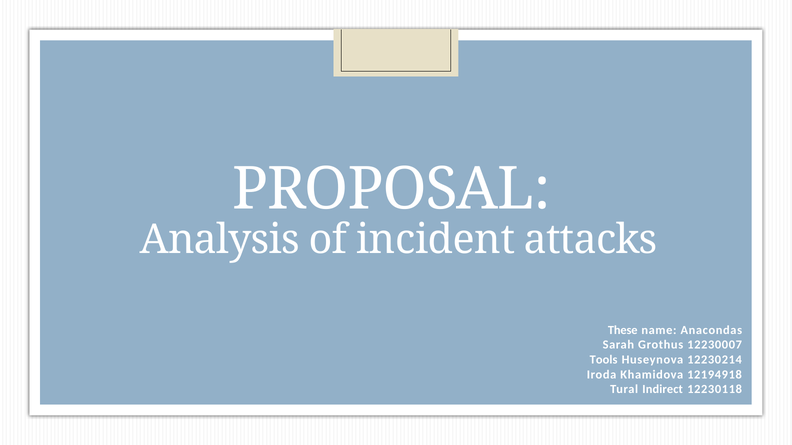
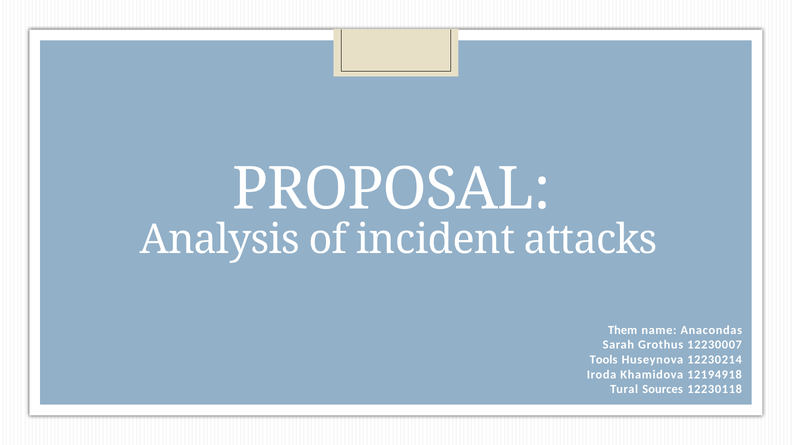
These: These -> Them
Indirect: Indirect -> Sources
